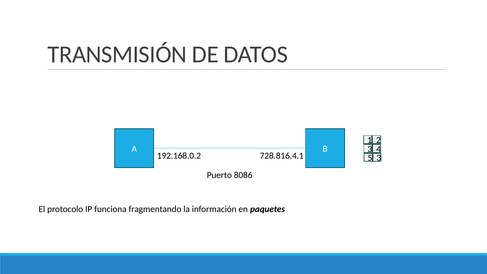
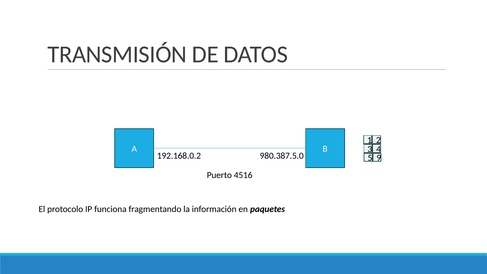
728.816.4.1: 728.816.4.1 -> 980.387.5.0
5 3: 3 -> 9
8086: 8086 -> 4516
